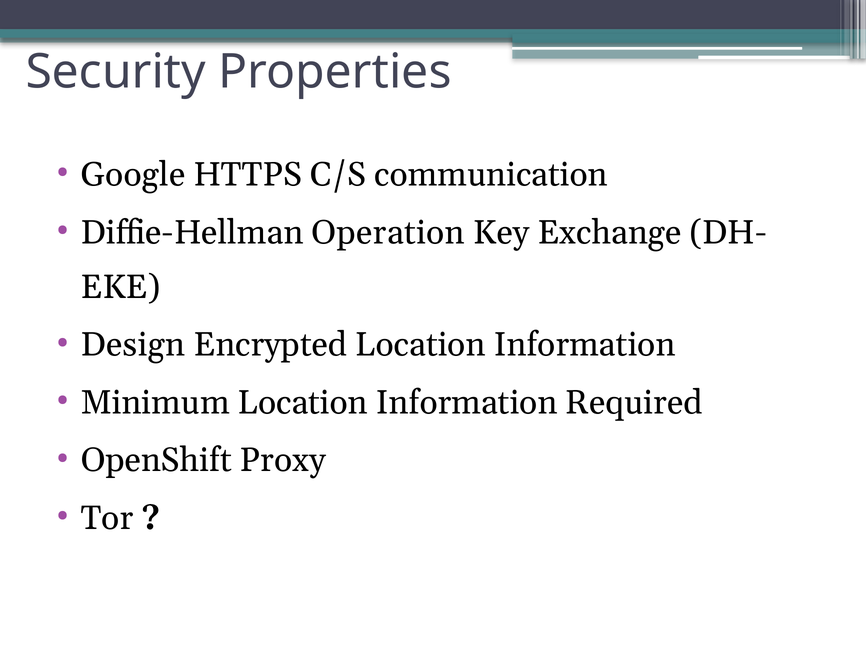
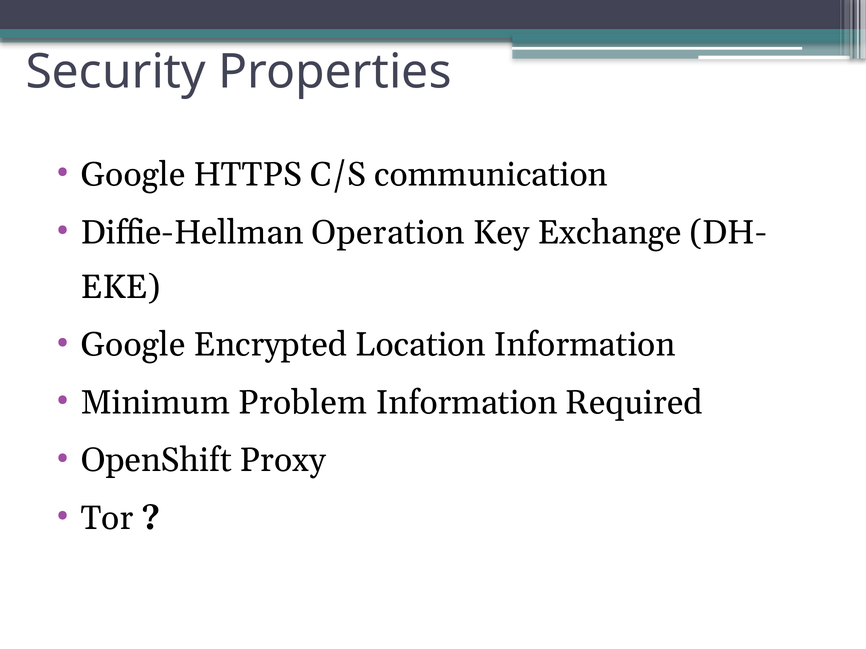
Design at (133, 345): Design -> Google
Minimum Location: Location -> Problem
